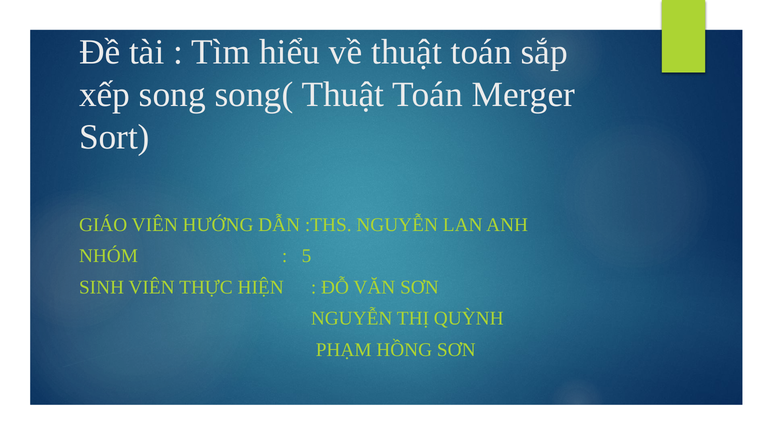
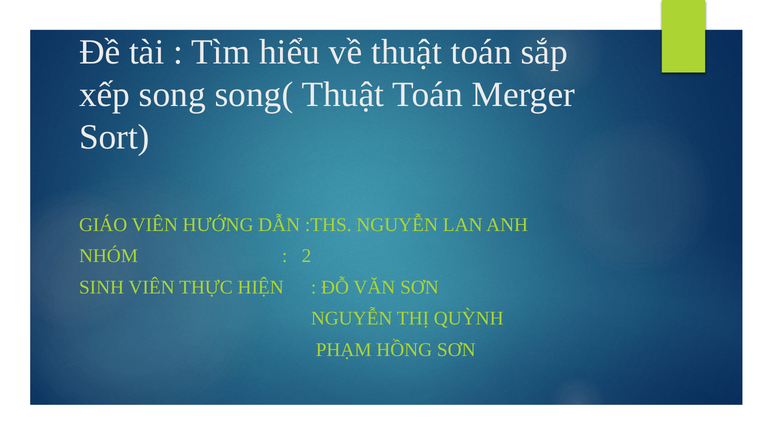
5: 5 -> 2
